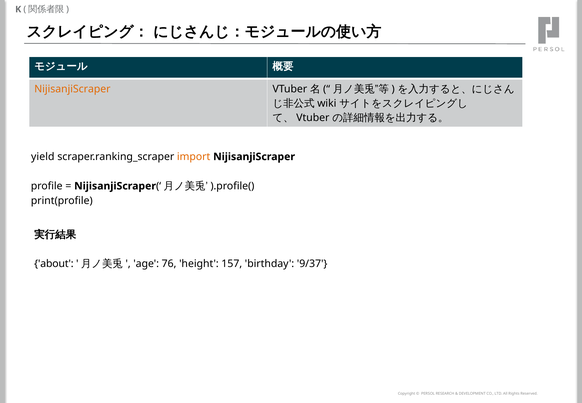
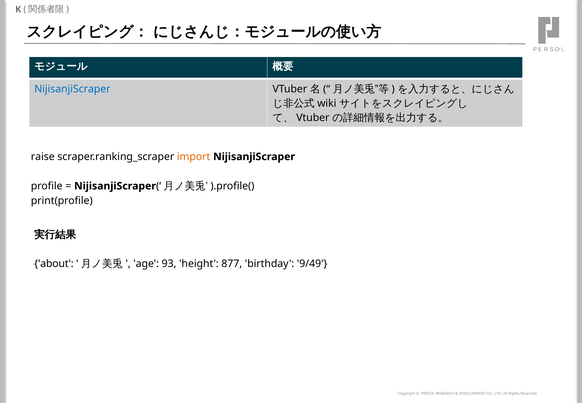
NijisanjiScraper at (72, 89) colour: orange -> blue
yield: yield -> raise
76: 76 -> 93
157: 157 -> 877
9/37: 9/37 -> 9/49
